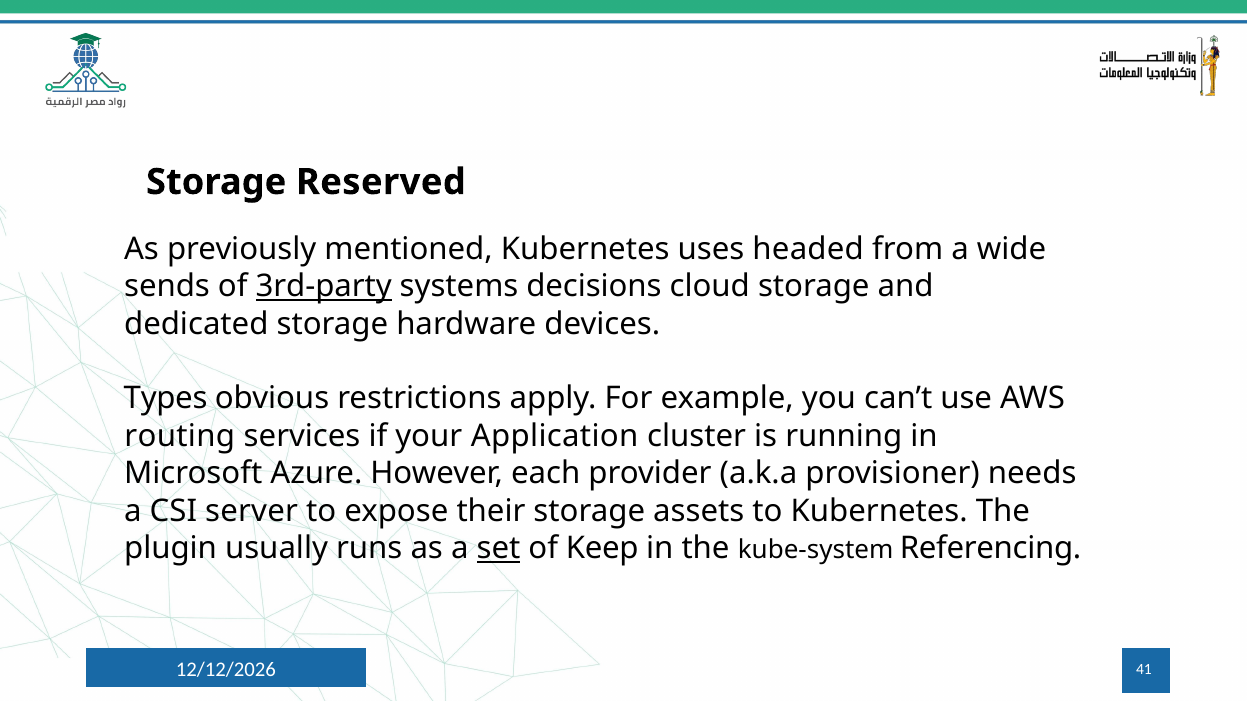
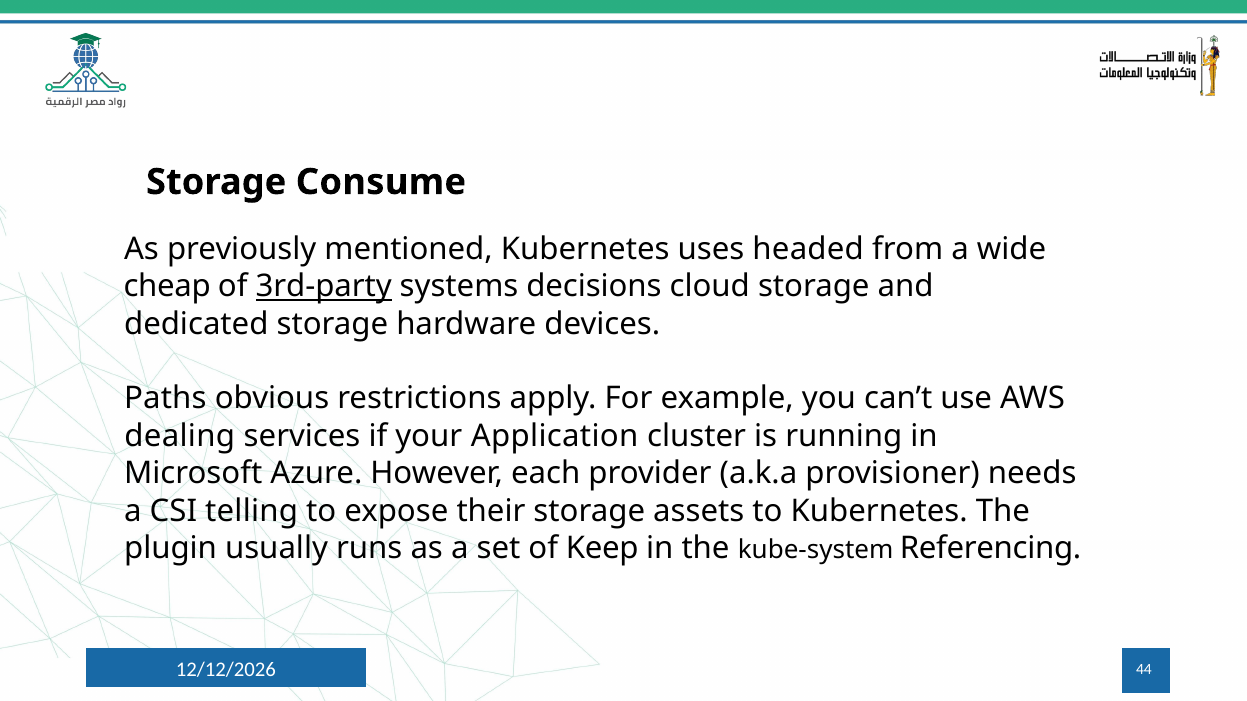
Reserved: Reserved -> Consume
sends: sends -> cheap
Types: Types -> Paths
routing: routing -> dealing
server: server -> telling
set underline: present -> none
41: 41 -> 44
